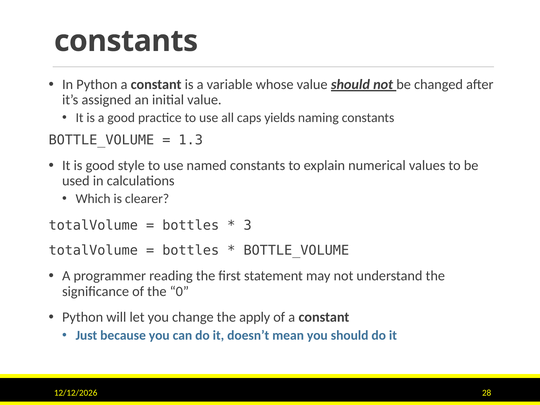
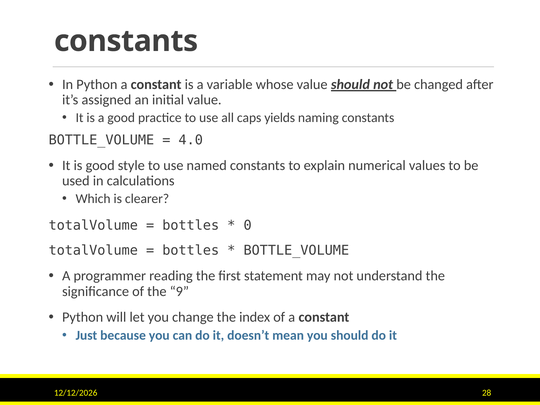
1.3: 1.3 -> 4.0
3: 3 -> 0
0: 0 -> 9
apply: apply -> index
